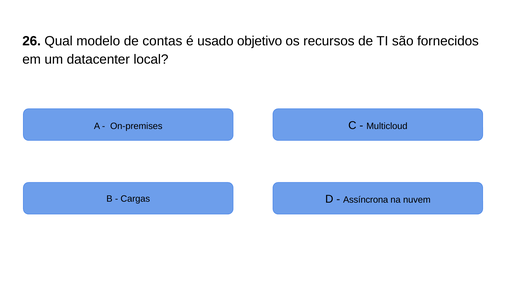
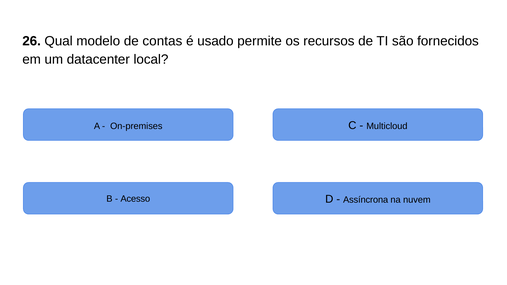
objetivo: objetivo -> permite
Cargas: Cargas -> Acesso
